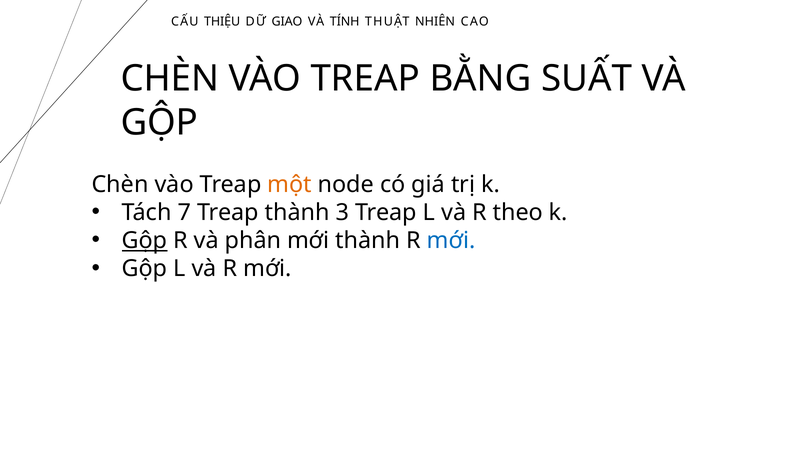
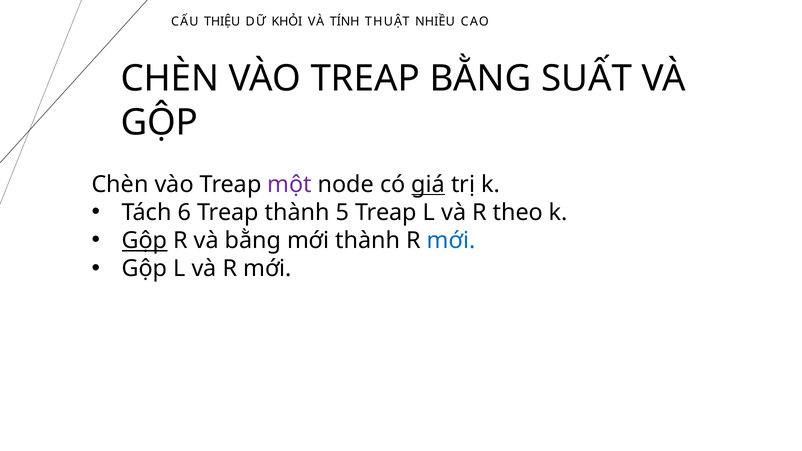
GIAO: GIAO -> KHỎI
NHIÊN: NHIÊN -> NHIỀU
một colour: orange -> purple
giá underline: none -> present
7: 7 -> 6
3: 3 -> 5
và phân: phân -> bằng
